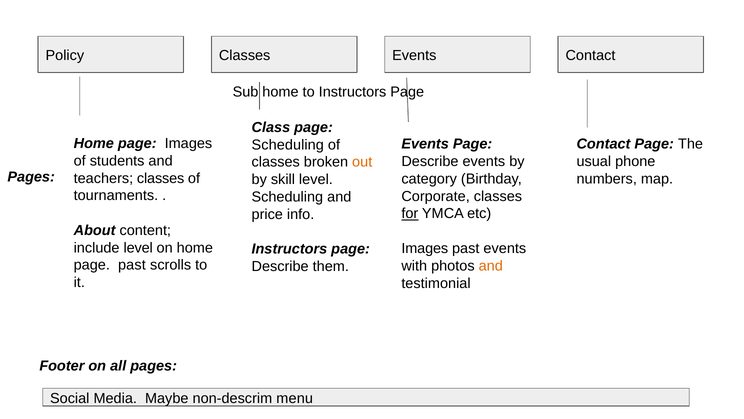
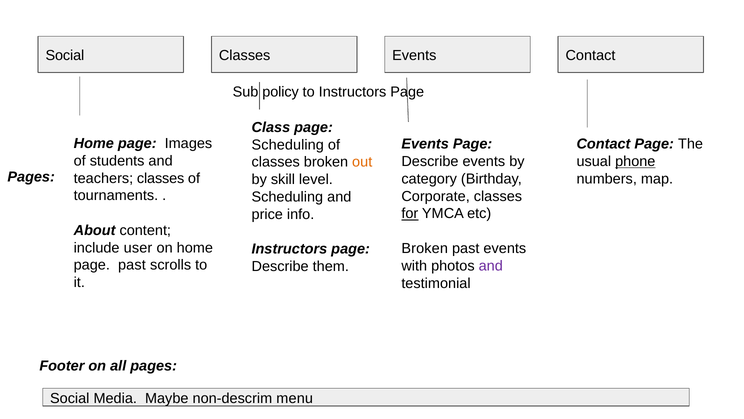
Policy at (65, 55): Policy -> Social
Sub home: home -> policy
phone underline: none -> present
include level: level -> user
Images at (425, 248): Images -> Broken
and at (491, 266) colour: orange -> purple
